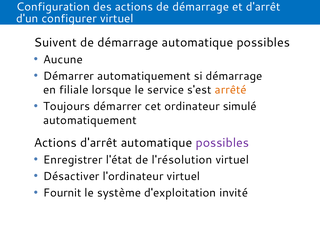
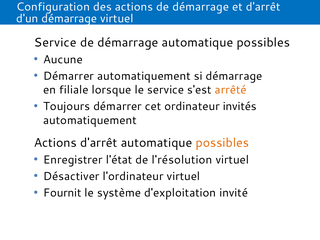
d'un configurer: configurer -> démarrage
Suivent at (55, 43): Suivent -> Service
simulé: simulé -> invités
possibles at (222, 143) colour: purple -> orange
